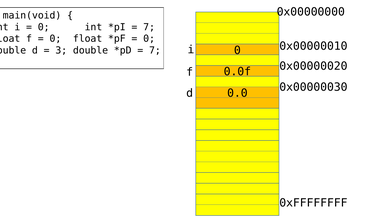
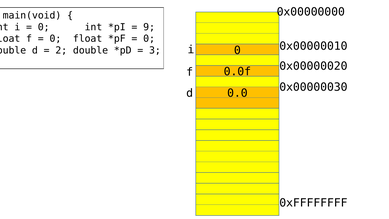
7 at (149, 27): 7 -> 9
3: 3 -> 2
7 at (155, 50): 7 -> 3
